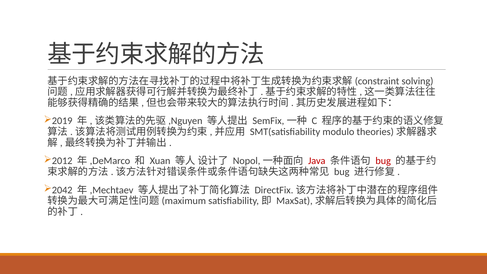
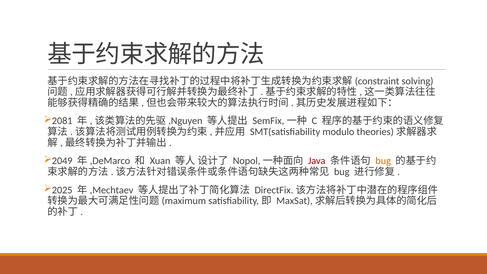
2019: 2019 -> 2081
2012: 2012 -> 2049
bug at (383, 161) colour: red -> orange
2042: 2042 -> 2025
